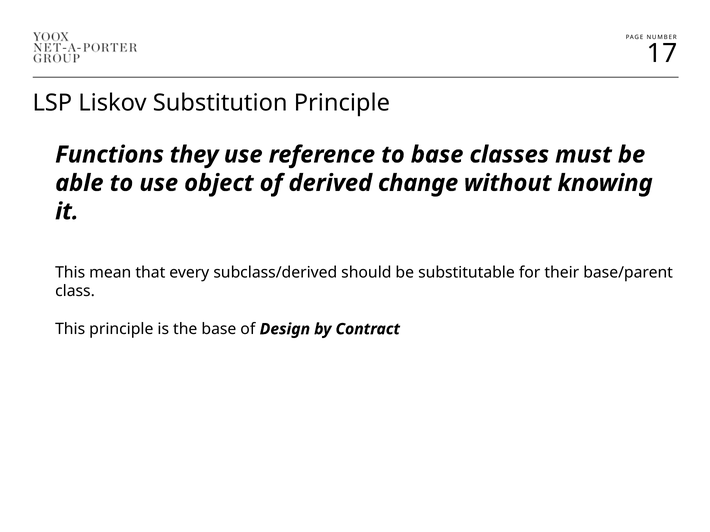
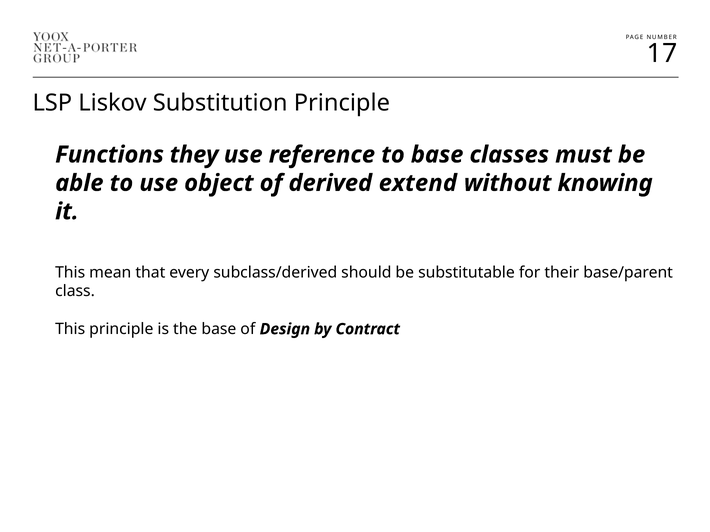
change: change -> extend
